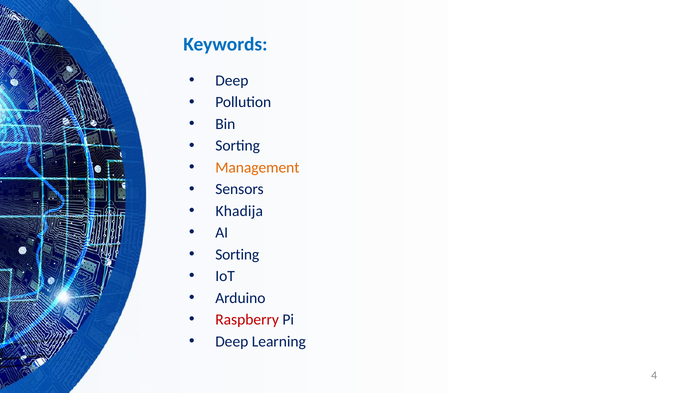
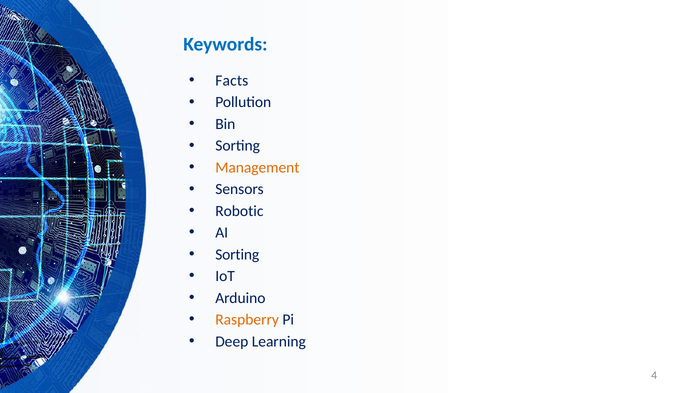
Deep at (232, 81): Deep -> Facts
Khadija: Khadija -> Robotic
Raspberry colour: red -> orange
